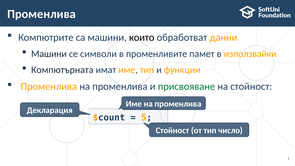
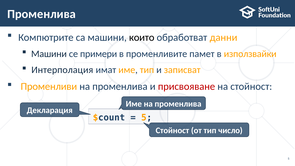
символи: символи -> примери
Компютърната: Компютърната -> Интерполация
функции: функции -> записват
Променлива at (49, 86): Променлива -> Променливи
присвояване colour: green -> red
